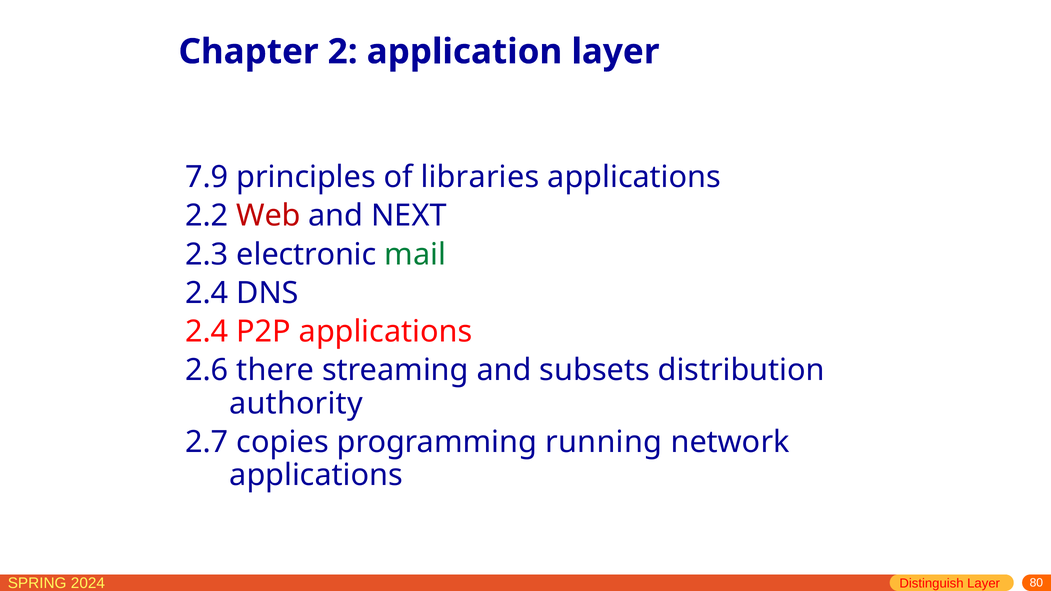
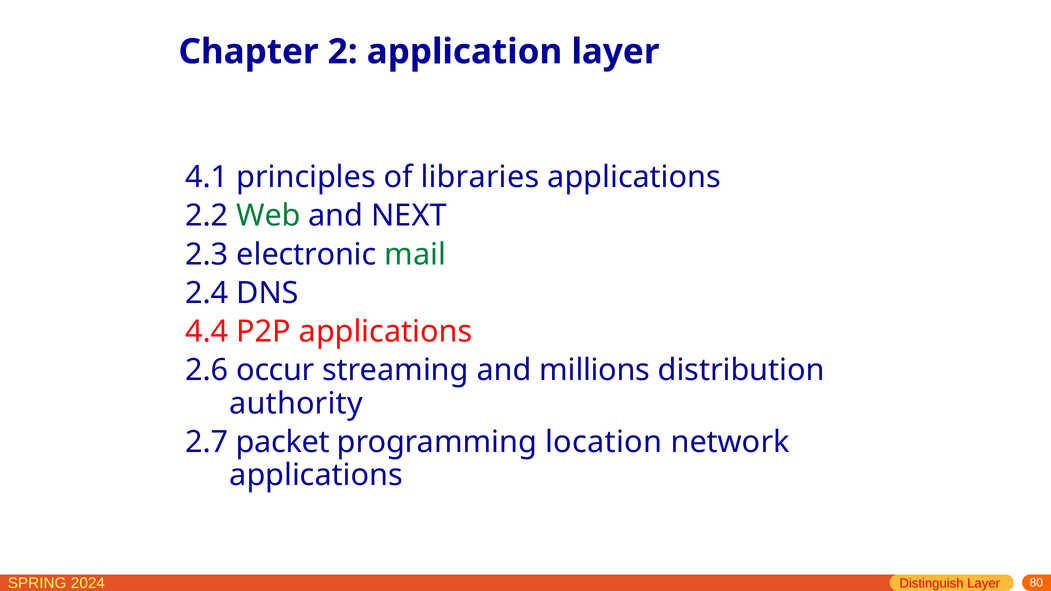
7.9: 7.9 -> 4.1
Web colour: red -> green
2.4 at (207, 332): 2.4 -> 4.4
there: there -> occur
subsets: subsets -> millions
copies: copies -> packet
running: running -> location
